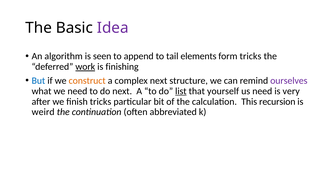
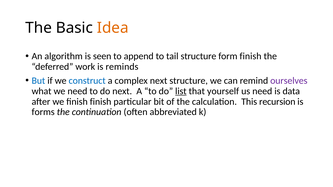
Idea colour: purple -> orange
tail elements: elements -> structure
form tricks: tricks -> finish
work underline: present -> none
finishing: finishing -> reminds
construct colour: orange -> blue
very: very -> data
finish tricks: tricks -> finish
weird: weird -> forms
